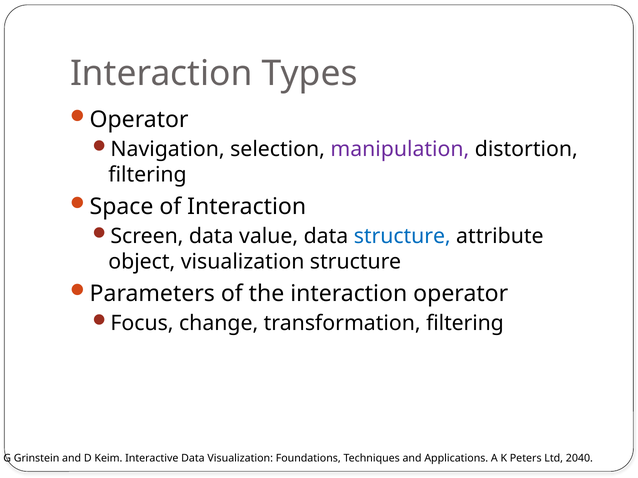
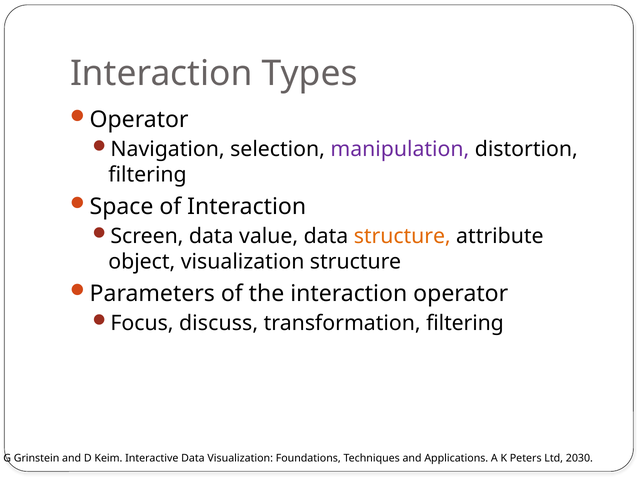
structure at (402, 236) colour: blue -> orange
change: change -> discuss
2040: 2040 -> 2030
